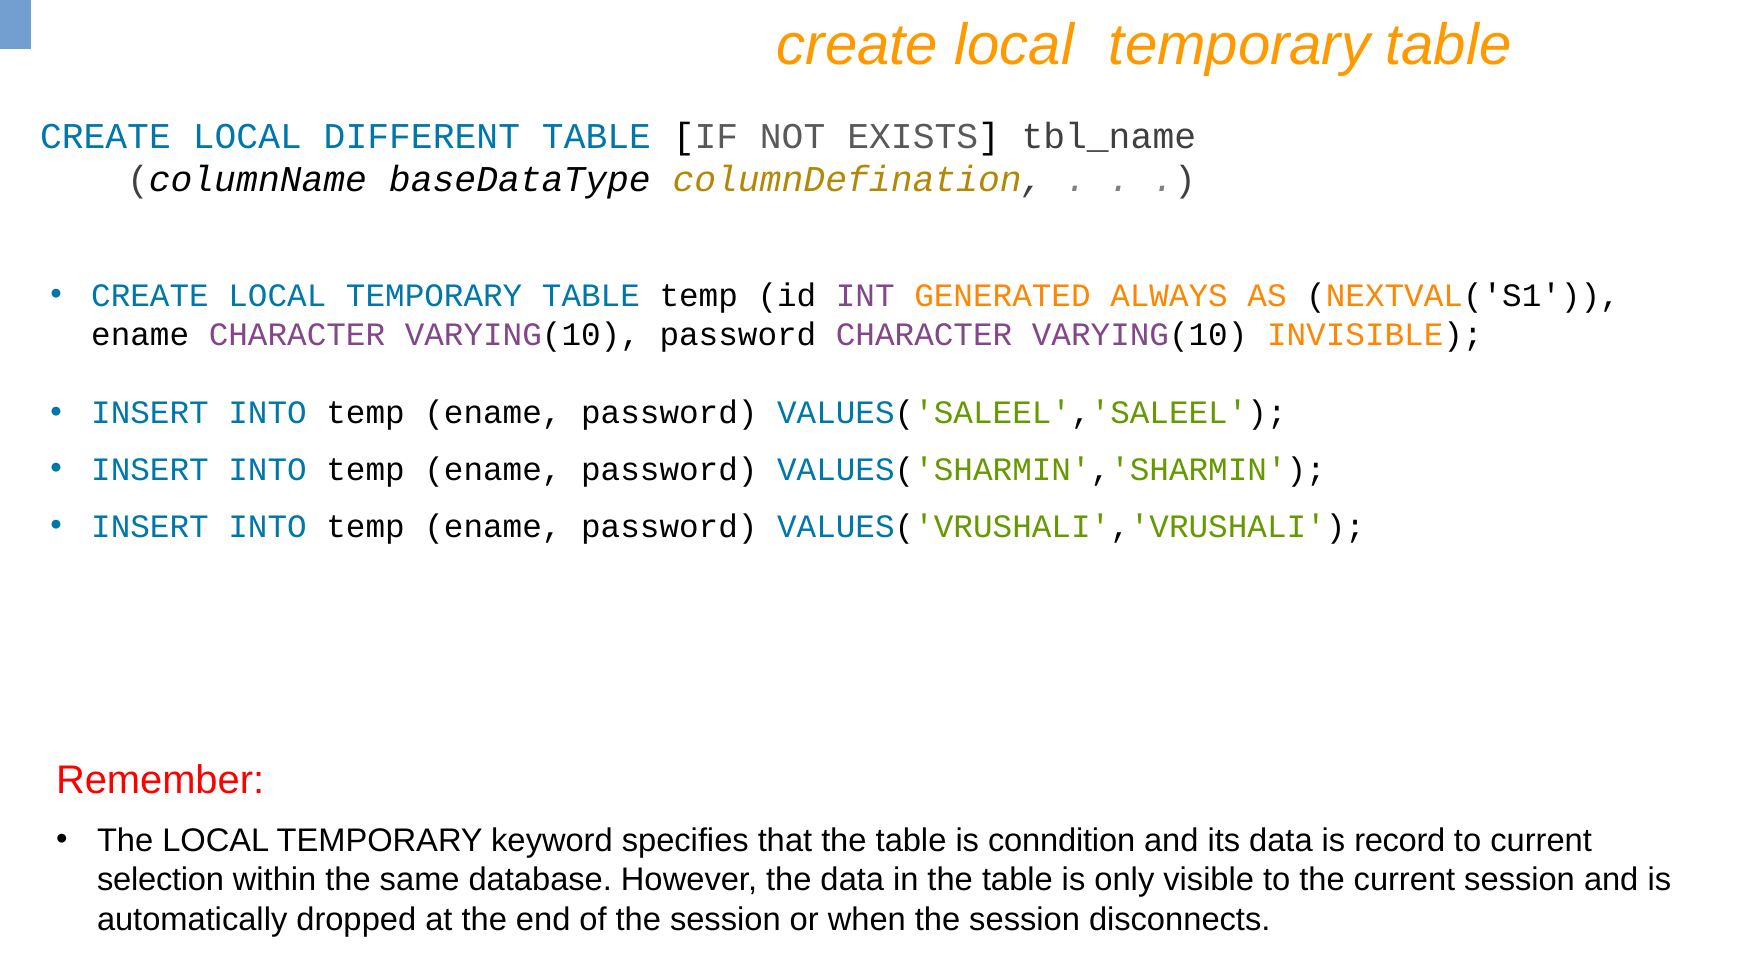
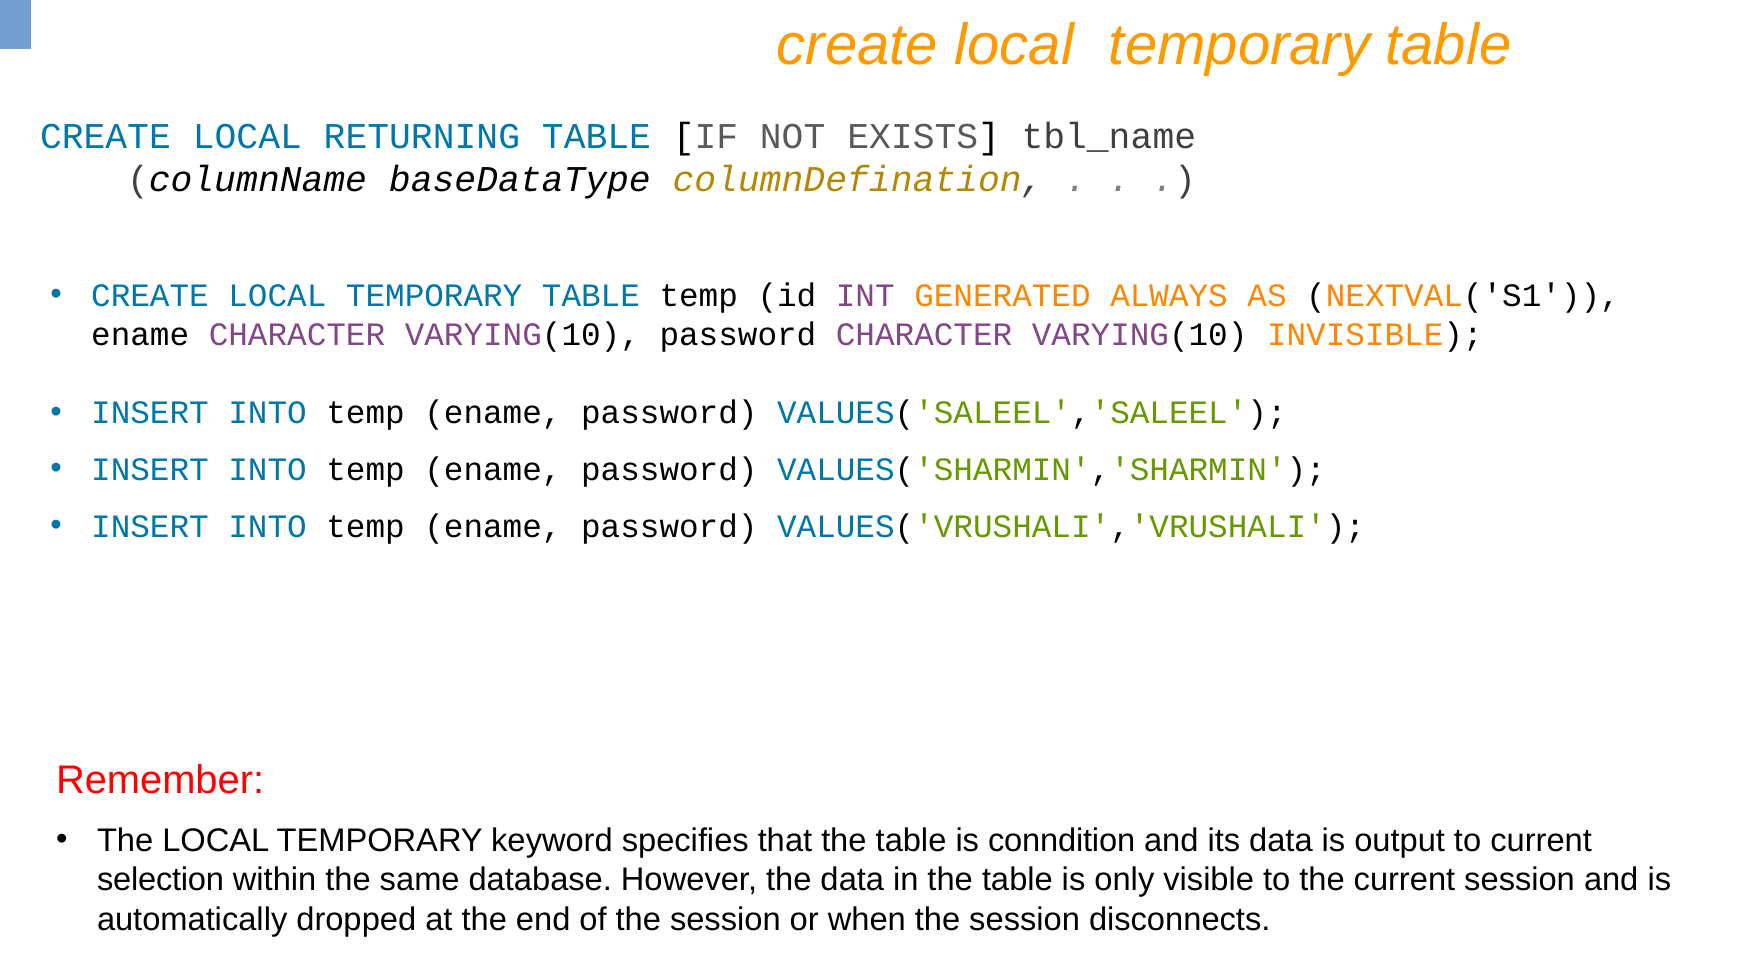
DIFFERENT: DIFFERENT -> RETURNING
record: record -> output
